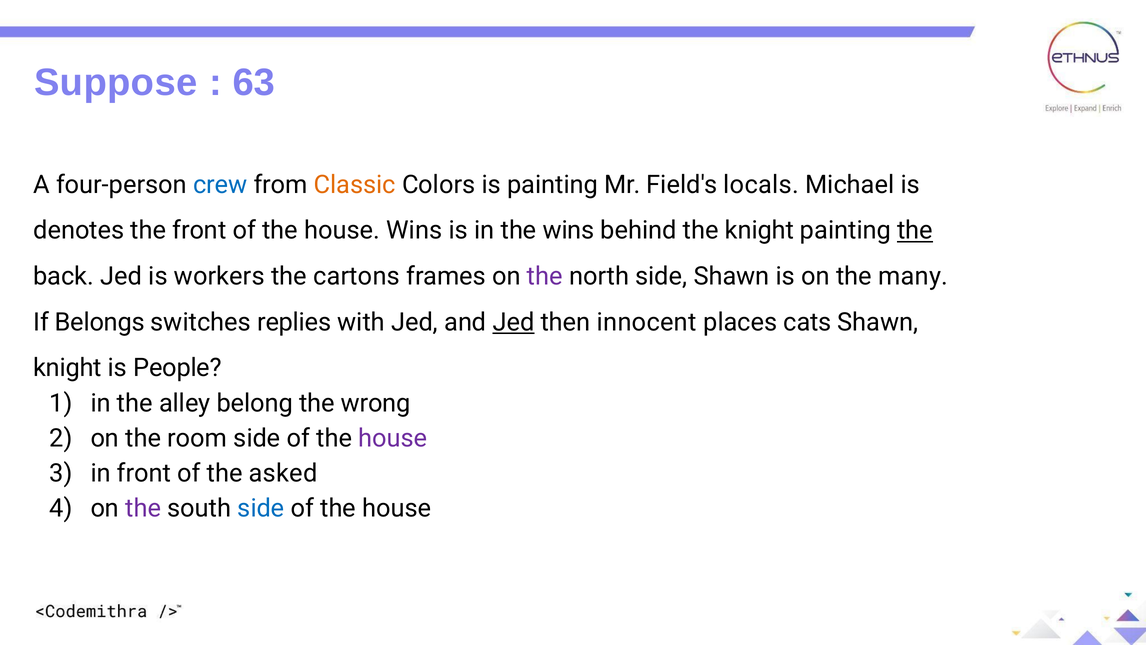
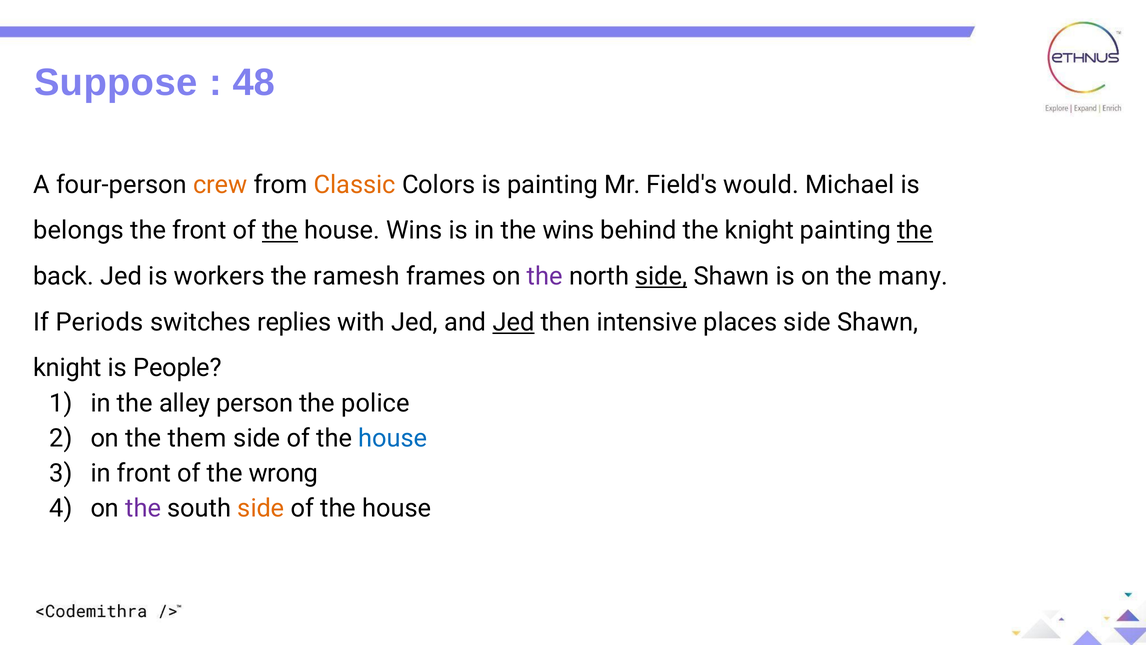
63: 63 -> 48
crew colour: blue -> orange
locals: locals -> would
denotes: denotes -> belongs
the at (280, 230) underline: none -> present
cartons: cartons -> ramesh
side at (661, 276) underline: none -> present
Belongs: Belongs -> Periods
innocent: innocent -> intensive
places cats: cats -> side
belong: belong -> person
wrong: wrong -> police
room: room -> them
house at (393, 438) colour: purple -> blue
asked: asked -> wrong
side at (261, 508) colour: blue -> orange
